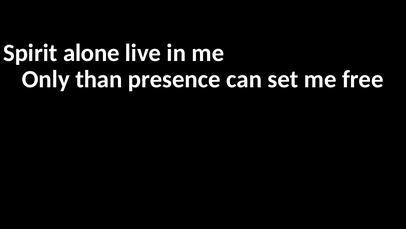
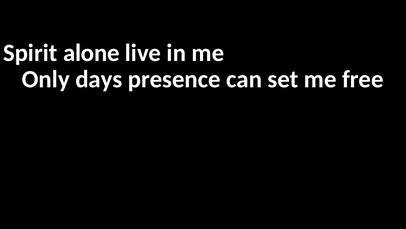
than: than -> days
